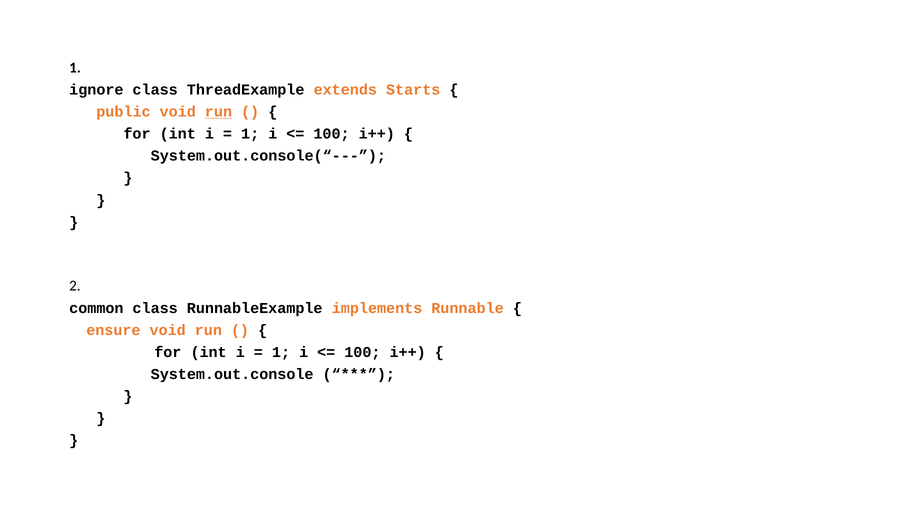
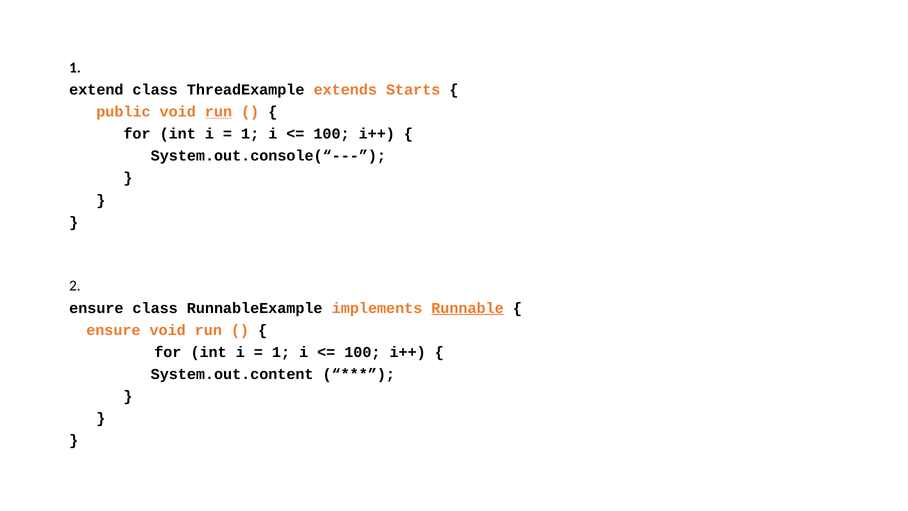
ignore: ignore -> extend
common at (96, 308): common -> ensure
Runnable underline: none -> present
System.out.console: System.out.console -> System.out.content
